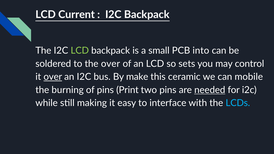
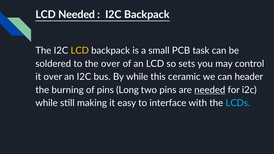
LCD Current: Current -> Needed
LCD at (80, 51) colour: light green -> yellow
into: into -> task
over at (53, 77) underline: present -> none
By make: make -> while
mobile: mobile -> header
Print: Print -> Long
